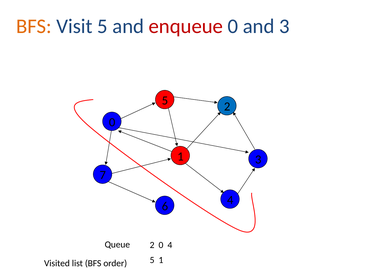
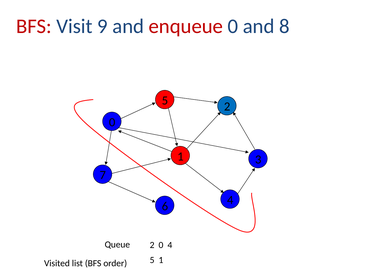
BFS at (34, 26) colour: orange -> red
Visit 5: 5 -> 9
and 3: 3 -> 8
